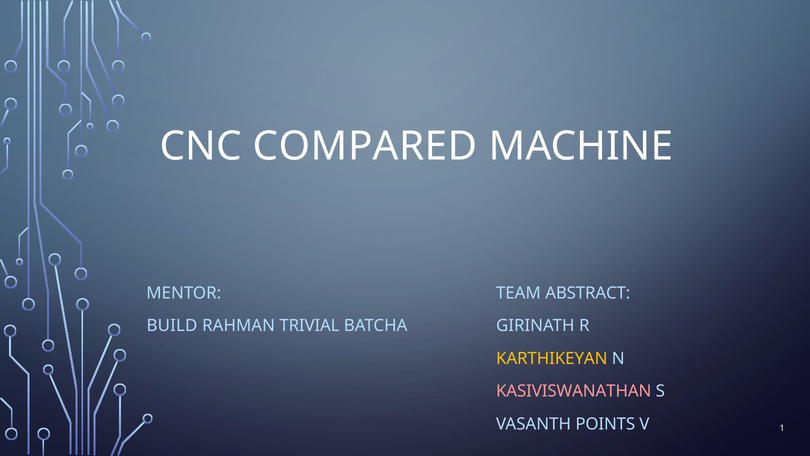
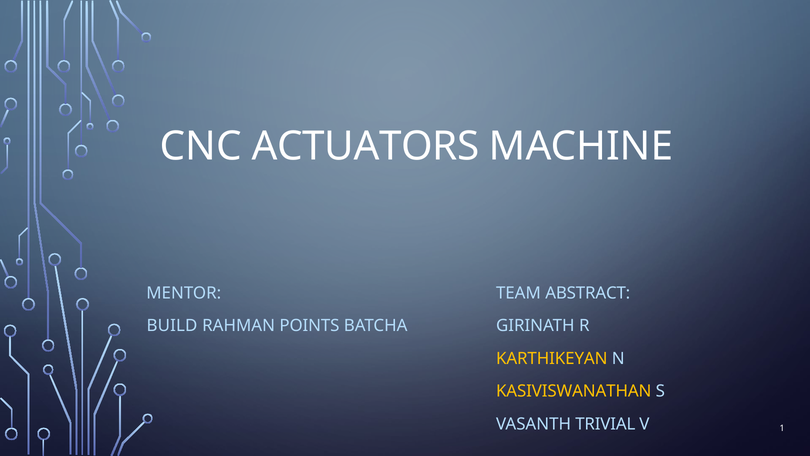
COMPARED: COMPARED -> ACTUATORS
TRIVIAL: TRIVIAL -> POINTS
KASIVISWANATHAN colour: pink -> yellow
POINTS: POINTS -> TRIVIAL
